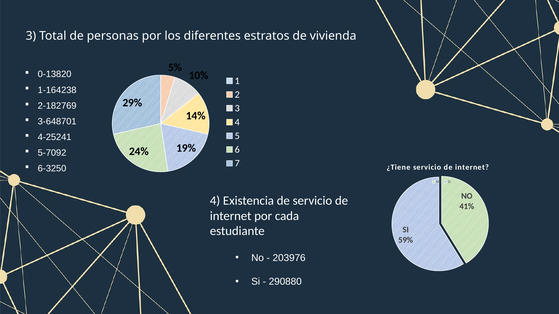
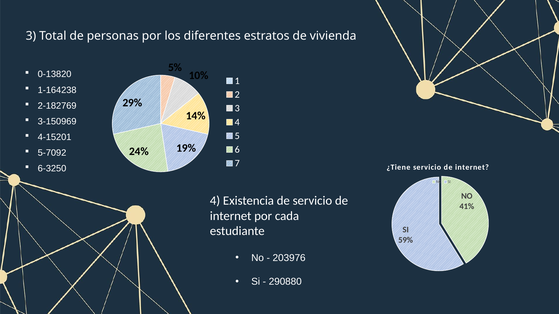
3-648701: 3-648701 -> 3-150969
4-25241: 4-25241 -> 4-15201
